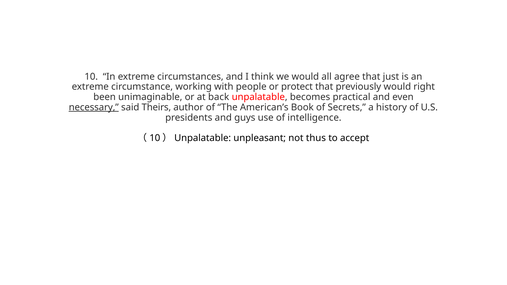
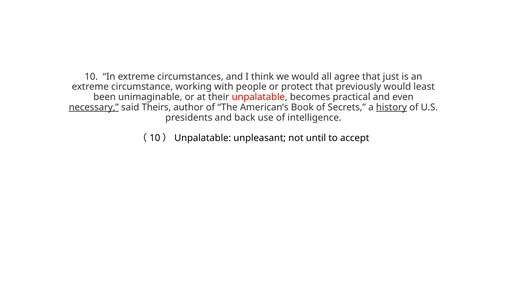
right: right -> least
back: back -> their
history underline: none -> present
guys: guys -> back
thus: thus -> until
